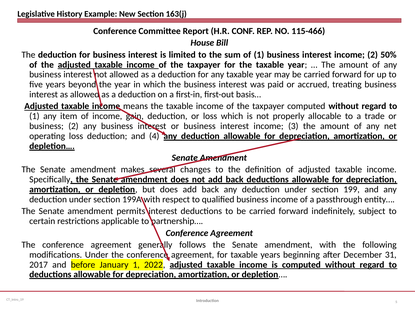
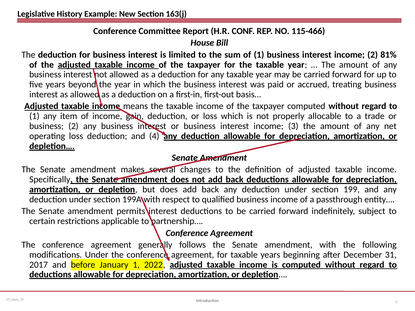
50%: 50% -> 81%
